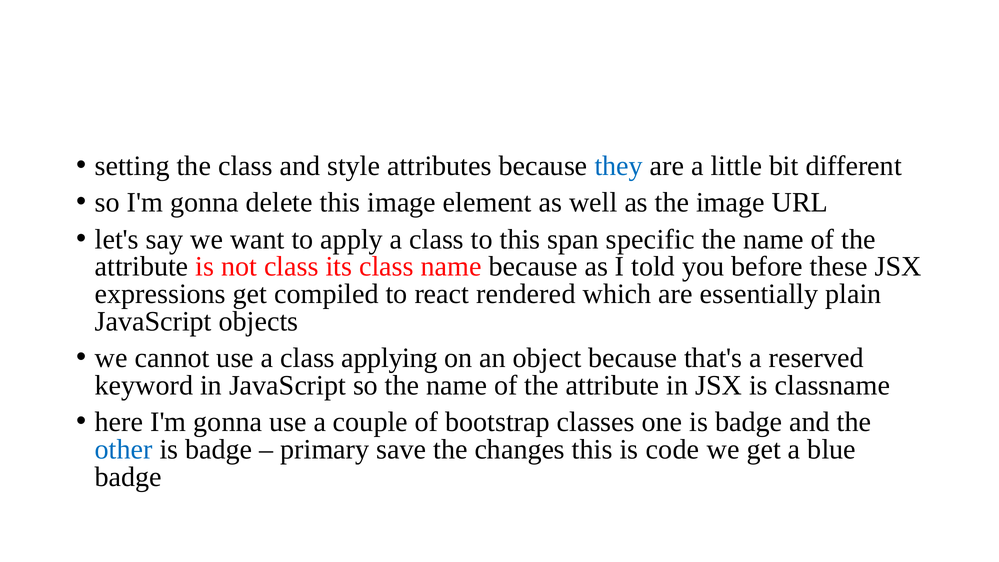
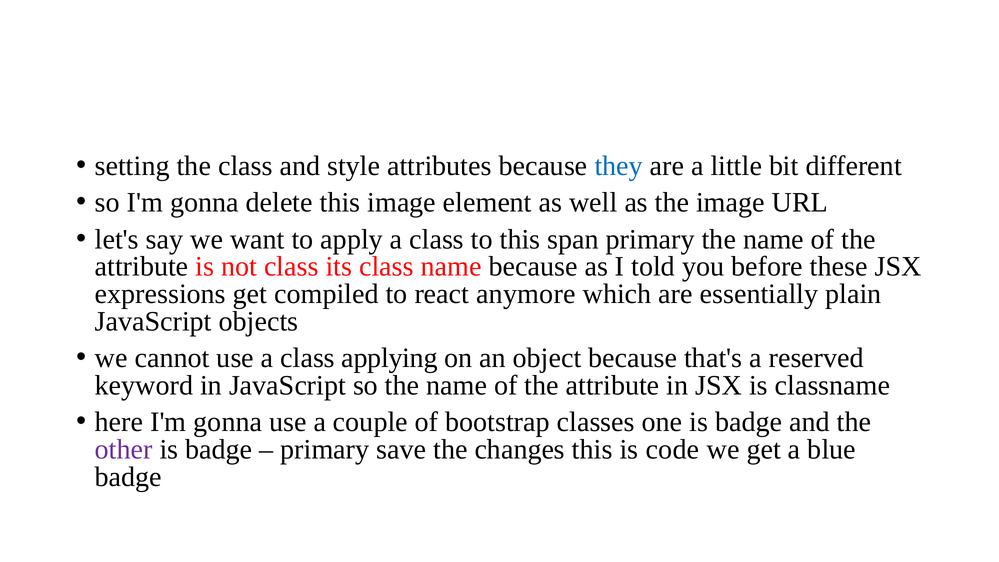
span specific: specific -> primary
rendered: rendered -> anymore
other colour: blue -> purple
